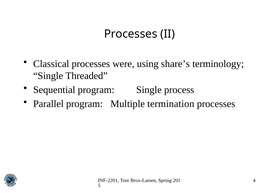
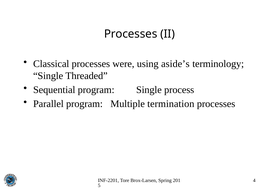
share’s: share’s -> aside’s
